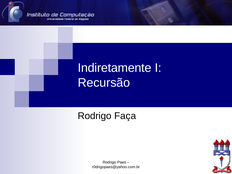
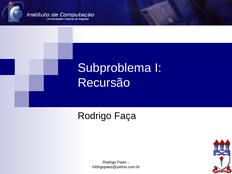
Indiretamente: Indiretamente -> Subproblema
